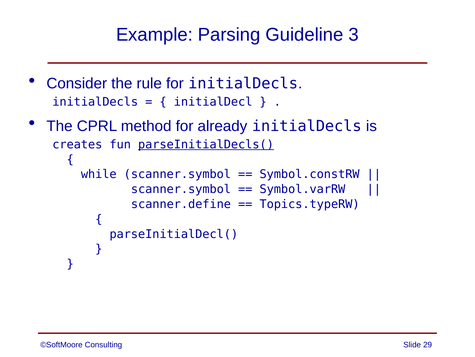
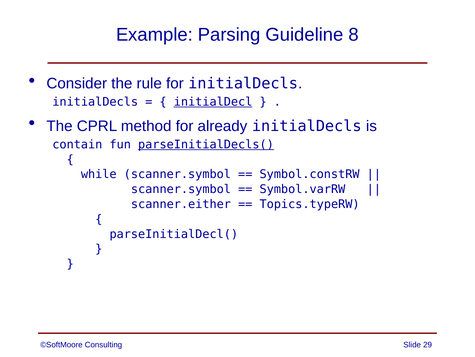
3: 3 -> 8
initialDecl underline: none -> present
creates: creates -> contain
scanner.define: scanner.define -> scanner.either
